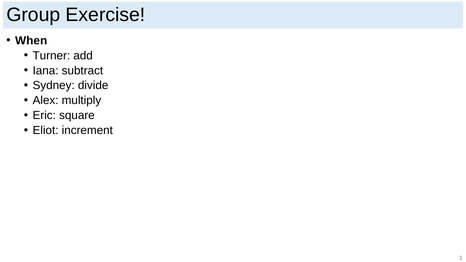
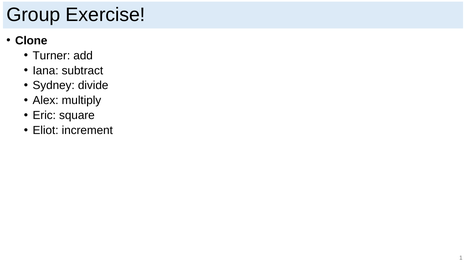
When: When -> Clone
